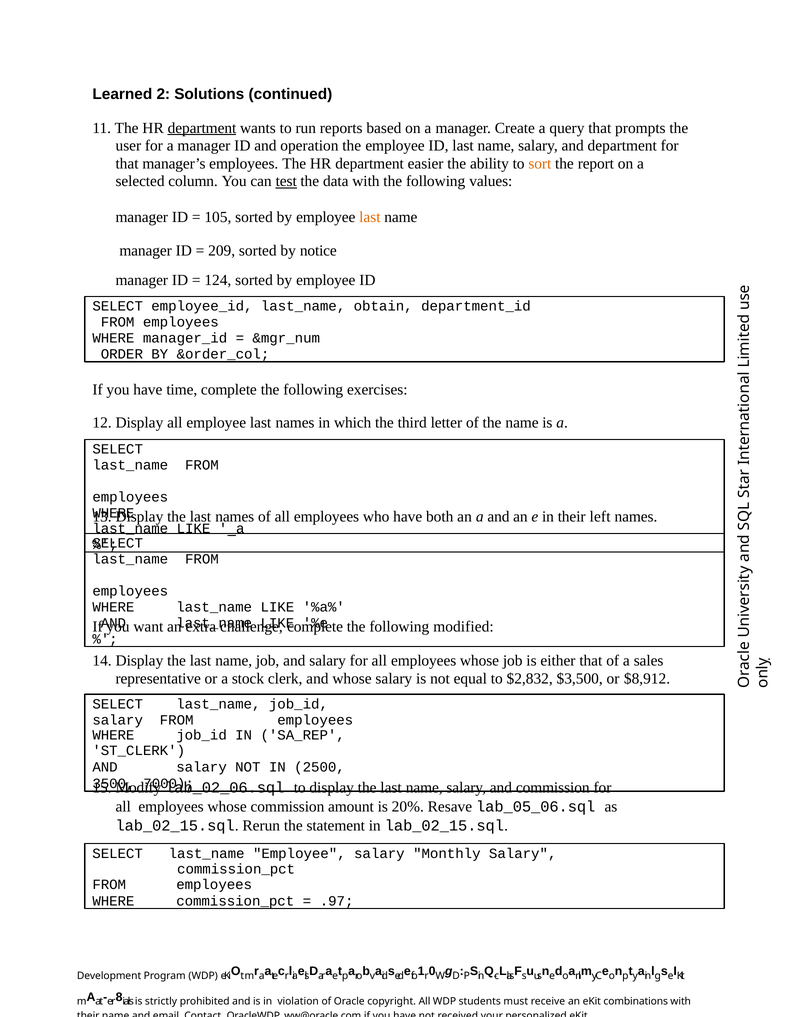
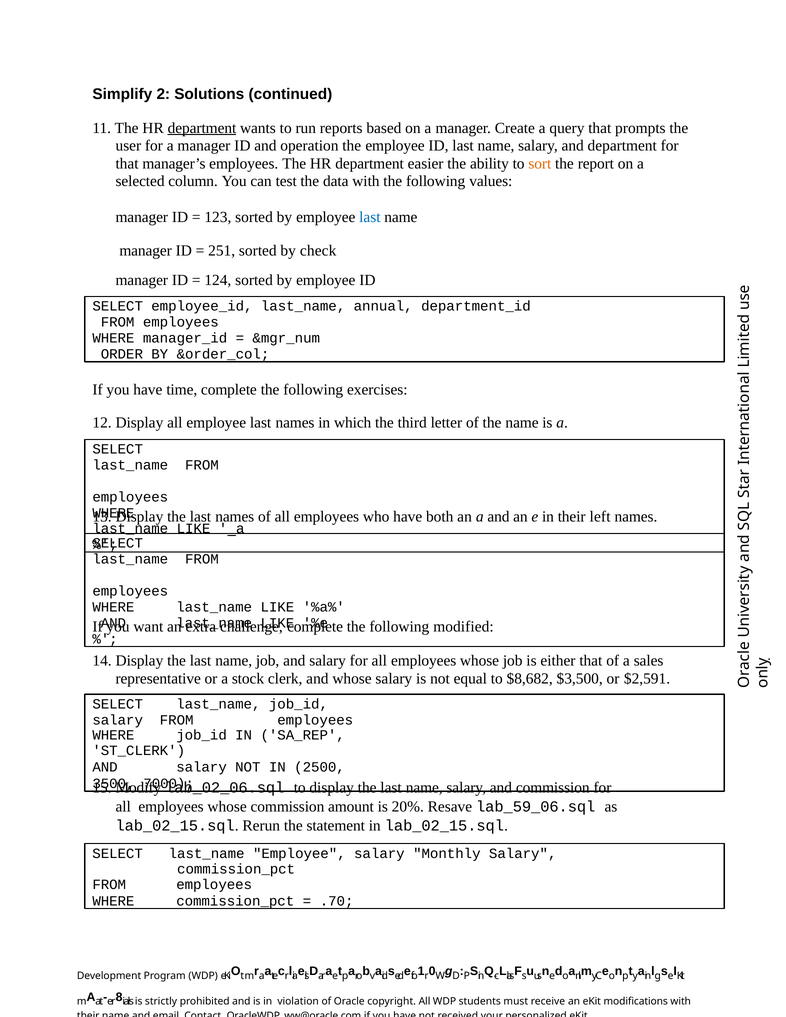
Learned: Learned -> Simplify
test underline: present -> none
105: 105 -> 123
last at (370, 217) colour: orange -> blue
209: 209 -> 251
notice: notice -> check
obtain: obtain -> annual
$2,832: $2,832 -> $8,682
$8,912: $8,912 -> $2,591
lab_05_06.sql: lab_05_06.sql -> lab_59_06.sql
.97: .97 -> .70
combinations: combinations -> modifications
